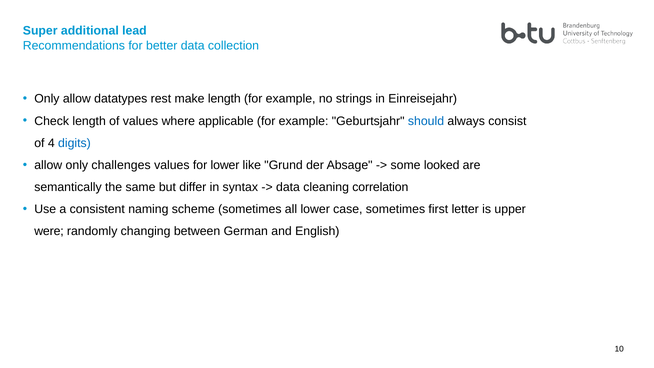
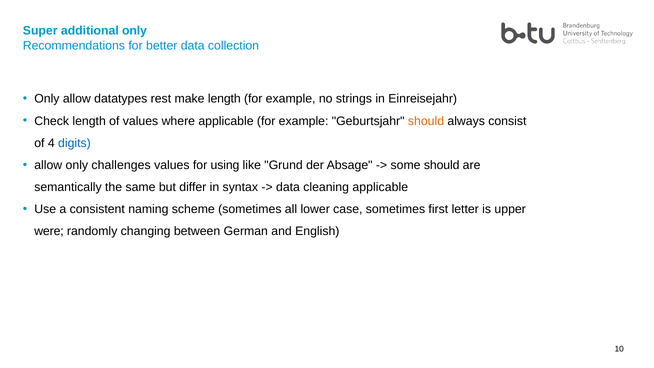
additional lead: lead -> only
should at (426, 121) colour: blue -> orange
for lower: lower -> using
some looked: looked -> should
cleaning correlation: correlation -> applicable
